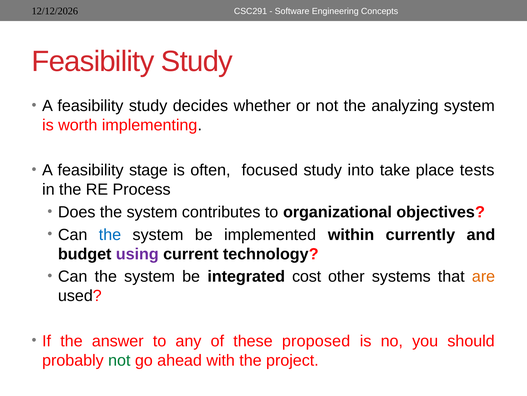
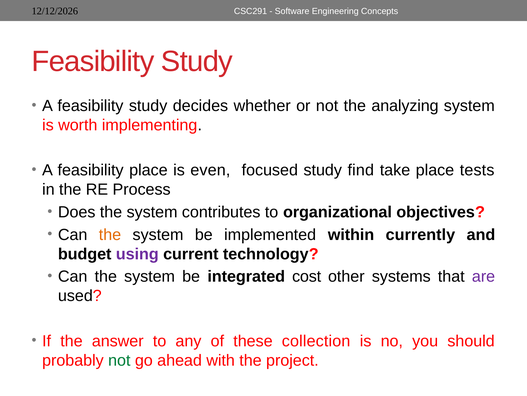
feasibility stage: stage -> place
often: often -> even
into: into -> find
the at (110, 234) colour: blue -> orange
are colour: orange -> purple
proposed: proposed -> collection
